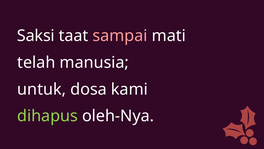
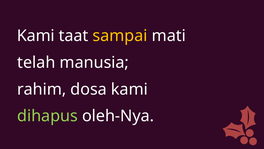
Saksi at (36, 36): Saksi -> Kami
sampai colour: pink -> yellow
untuk: untuk -> rahim
